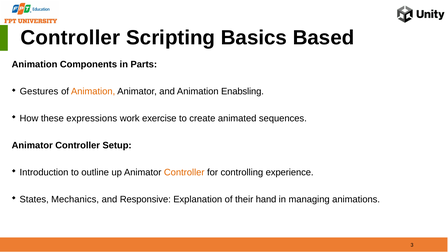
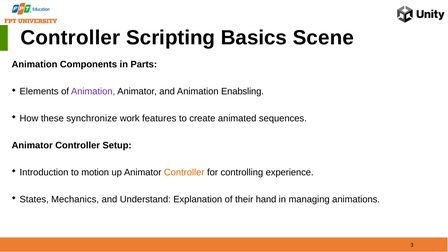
Based: Based -> Scene
Gestures: Gestures -> Elements
Animation at (93, 91) colour: orange -> purple
expressions: expressions -> synchronize
exercise: exercise -> features
outline: outline -> motion
Responsive: Responsive -> Understand
